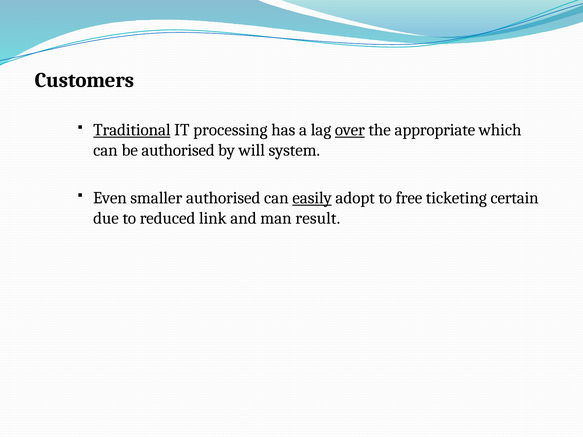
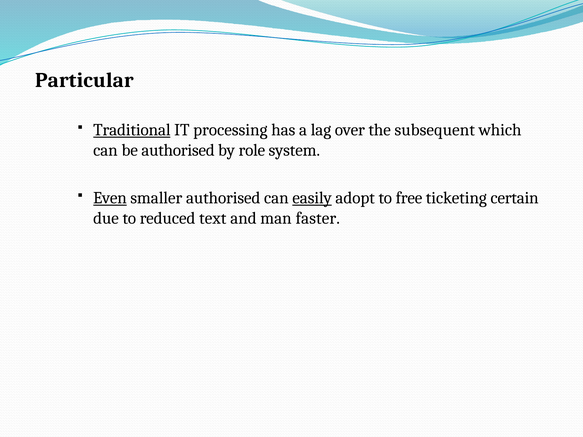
Customers: Customers -> Particular
over underline: present -> none
appropriate: appropriate -> subsequent
will: will -> role
Even underline: none -> present
link: link -> text
result: result -> faster
